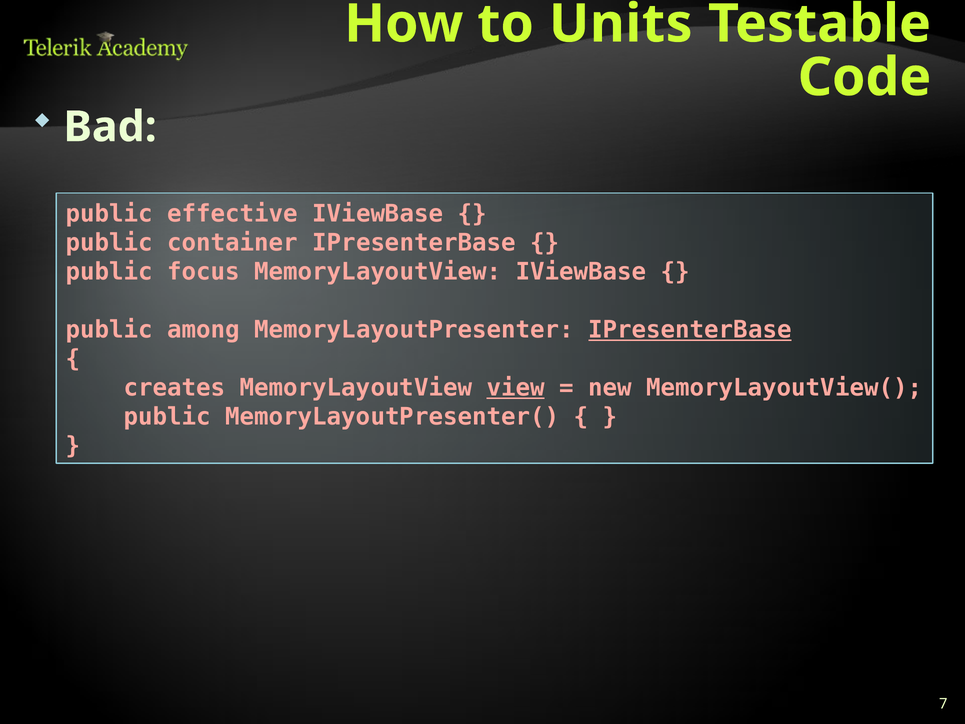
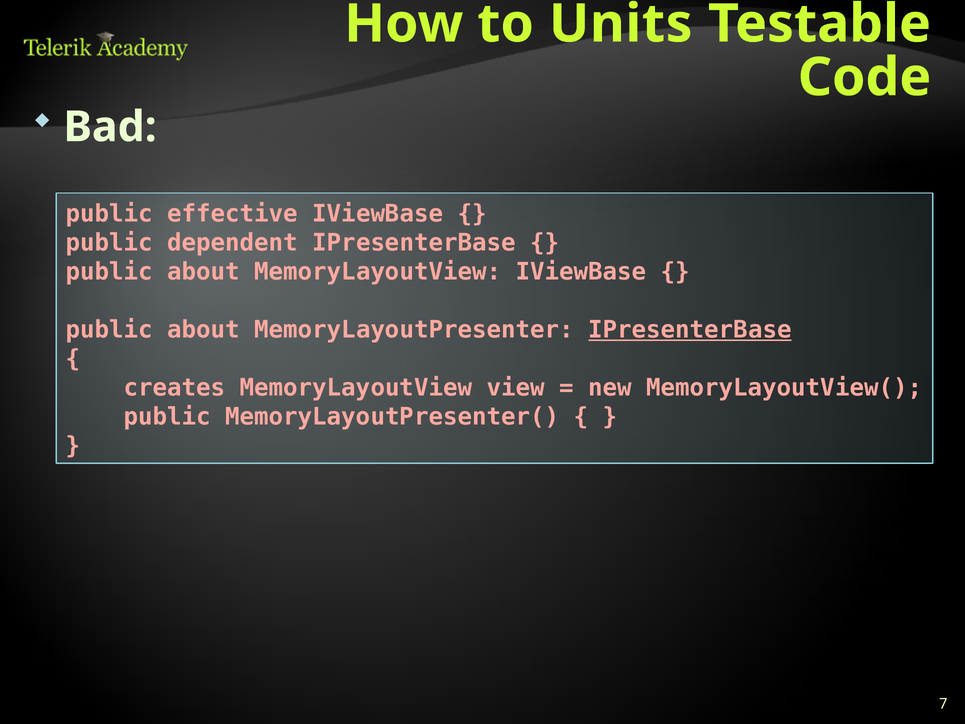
container: container -> dependent
focus at (204, 272): focus -> about
among at (204, 330): among -> about
view underline: present -> none
